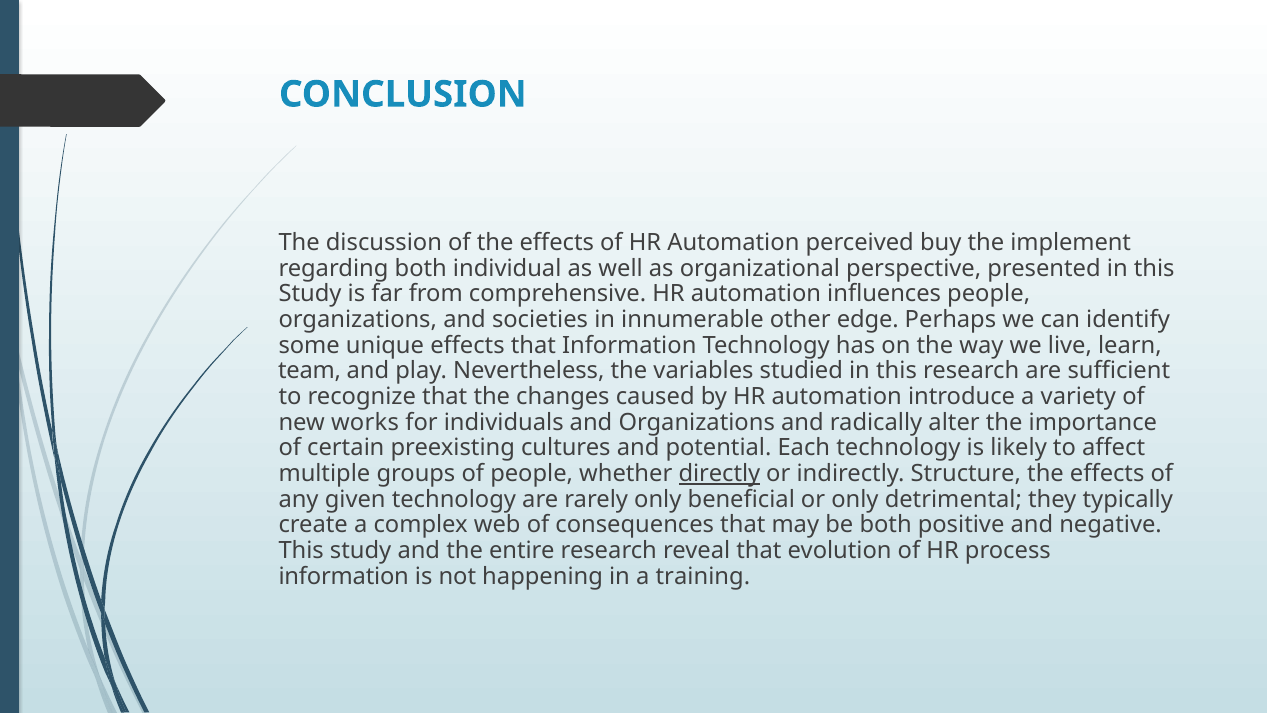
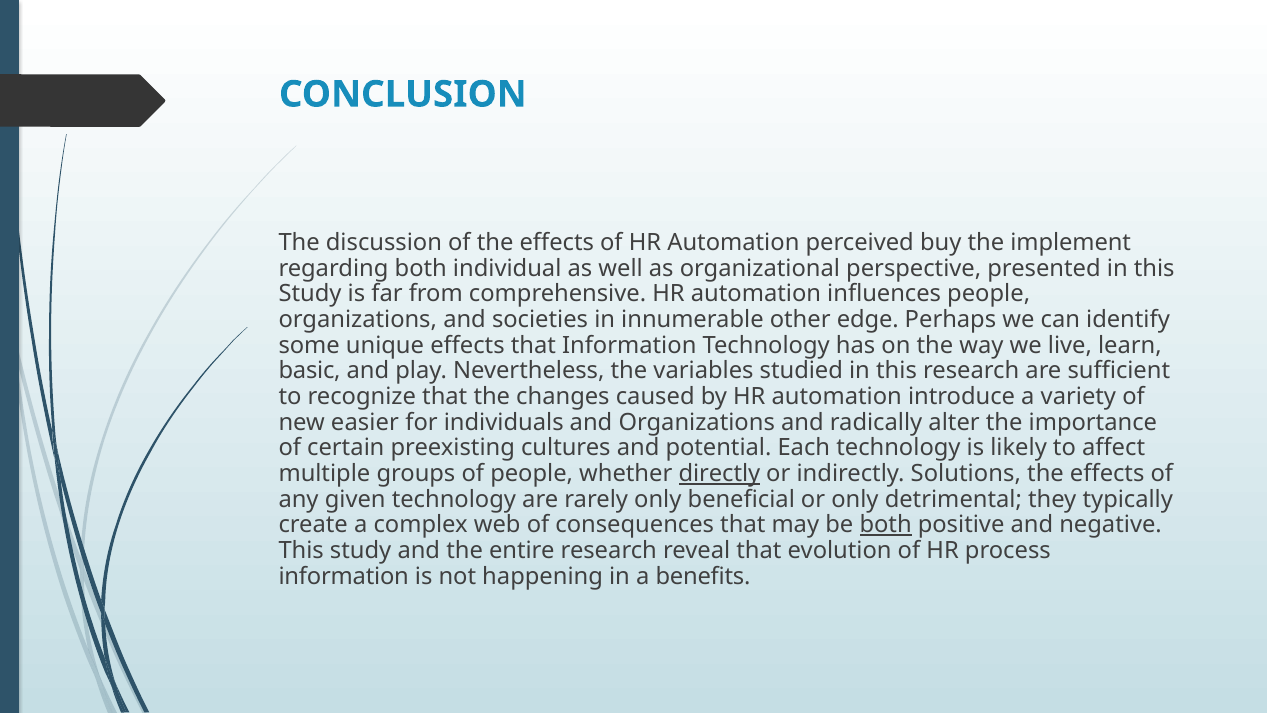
team: team -> basic
works: works -> easier
Structure: Structure -> Solutions
both at (886, 525) underline: none -> present
training: training -> benefits
